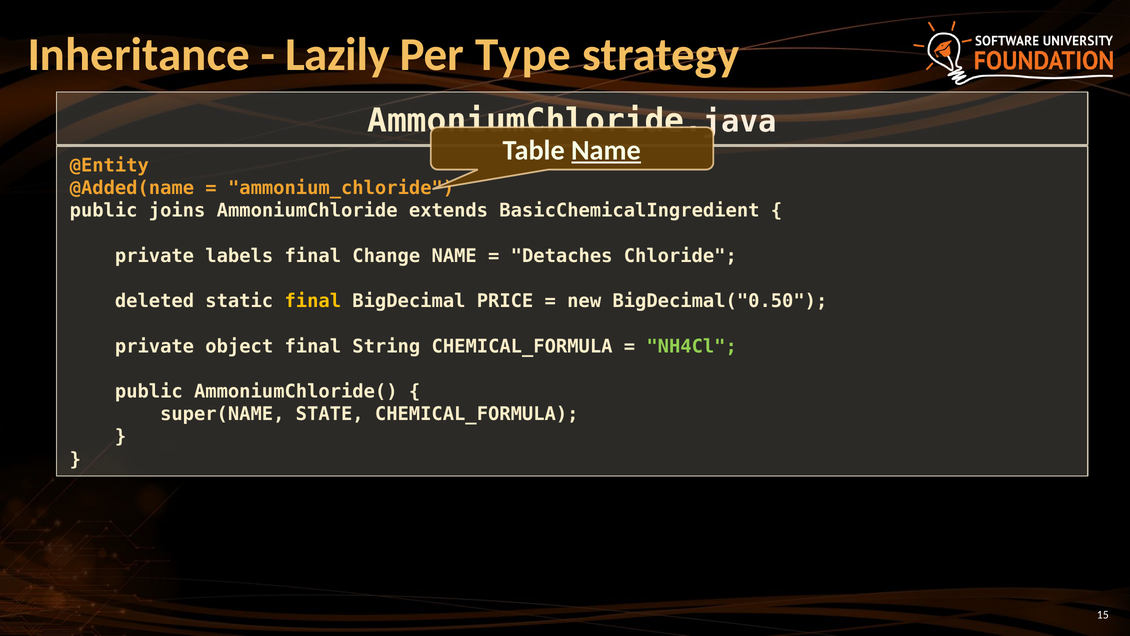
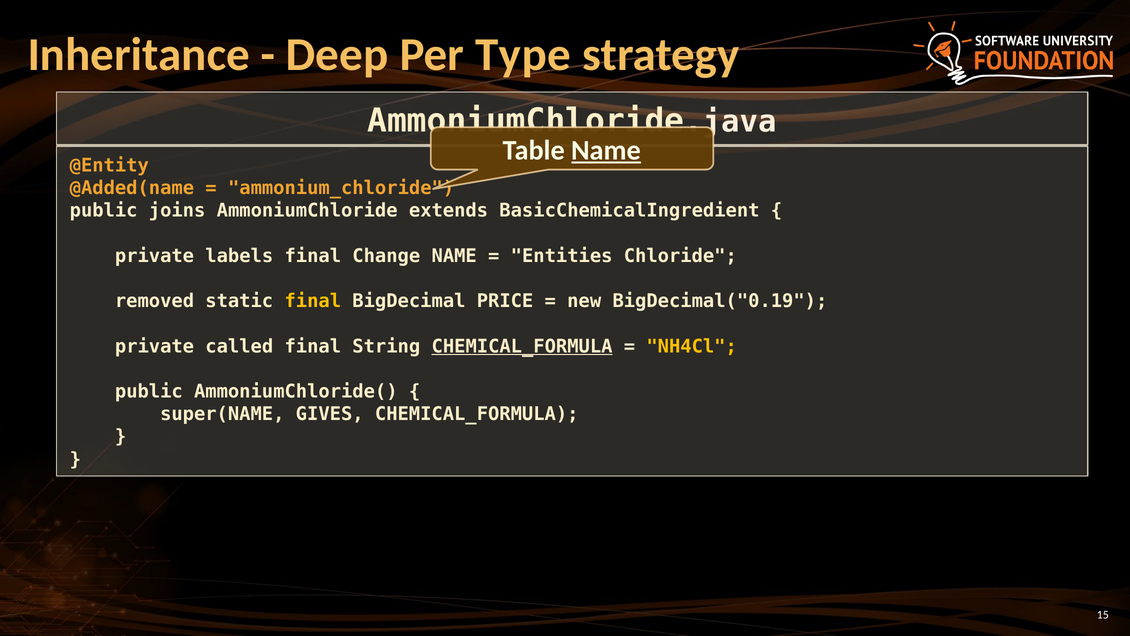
Lazily: Lazily -> Deep
Detaches: Detaches -> Entities
deleted: deleted -> removed
BigDecimal("0.50: BigDecimal("0.50 -> BigDecimal("0.19
object: object -> called
CHEMICAL_FORMULA at (522, 346) underline: none -> present
NH4Cl colour: light green -> yellow
STATE: STATE -> GIVES
